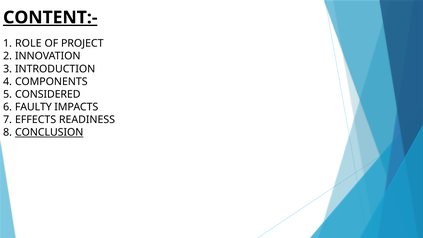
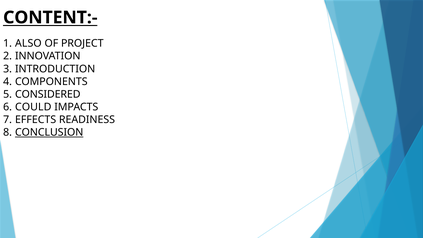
CONTENT:- underline: present -> none
ROLE: ROLE -> ALSO
FAULTY: FAULTY -> COULD
